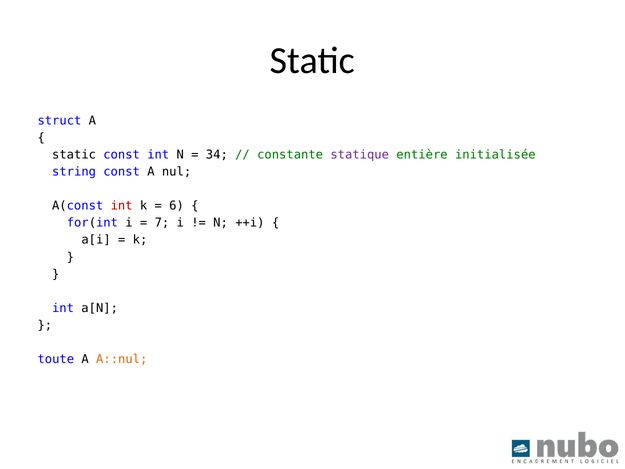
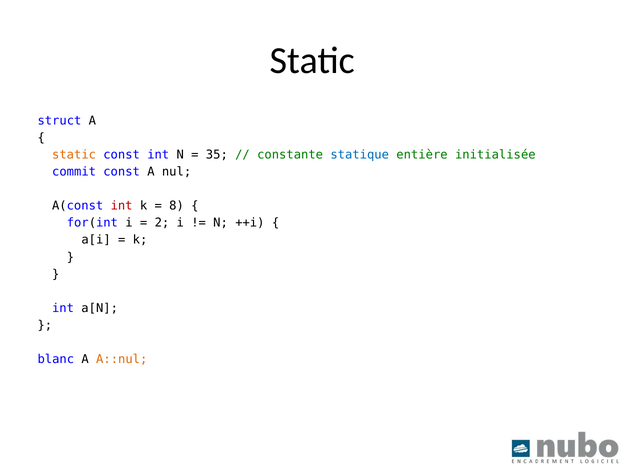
static at (74, 155) colour: black -> orange
34: 34 -> 35
statique colour: purple -> blue
string: string -> commit
6: 6 -> 8
7: 7 -> 2
toute: toute -> blanc
